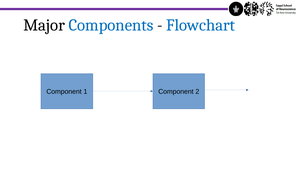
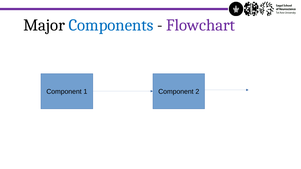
Flowchart colour: blue -> purple
